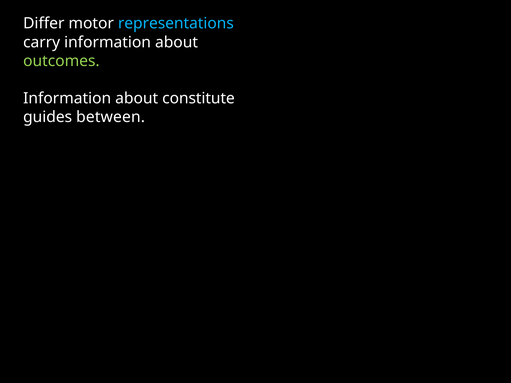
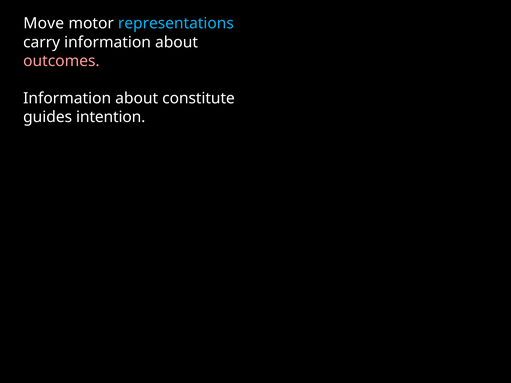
Differ: Differ -> Move
outcomes colour: light green -> pink
between: between -> intention
